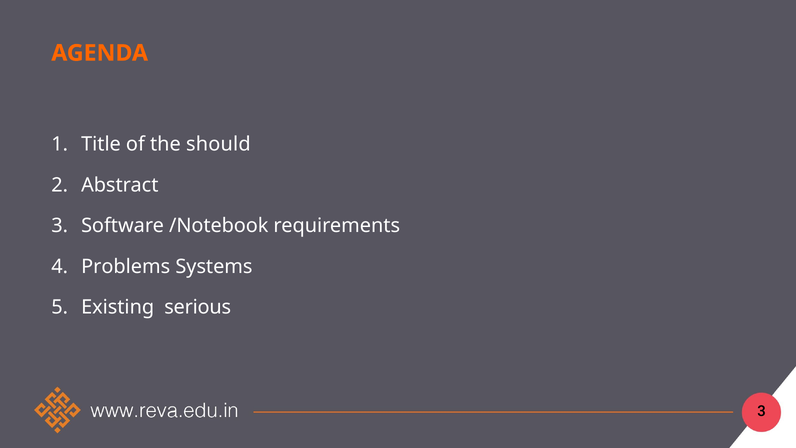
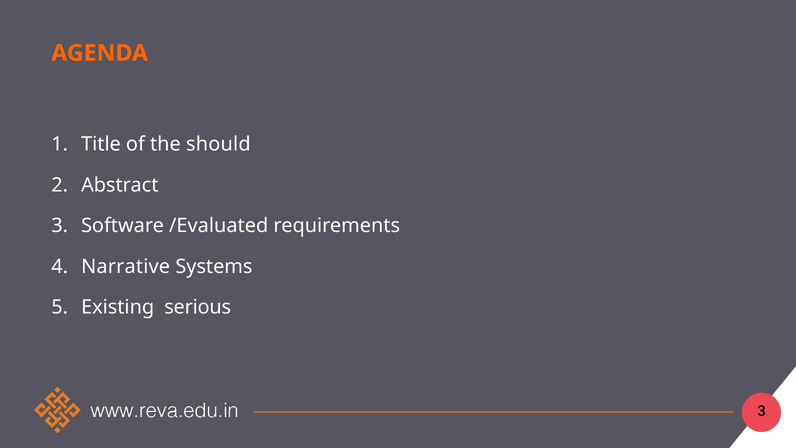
/Notebook: /Notebook -> /Evaluated
Problems: Problems -> Narrative
